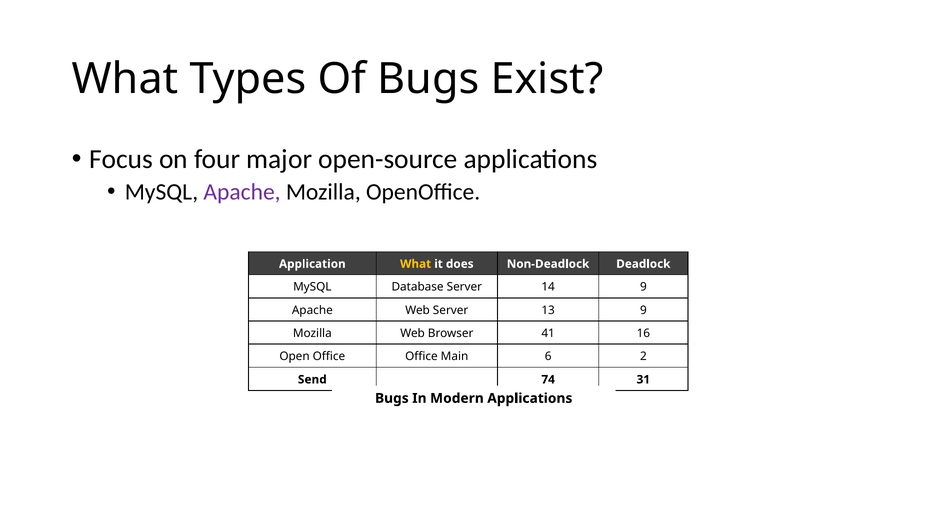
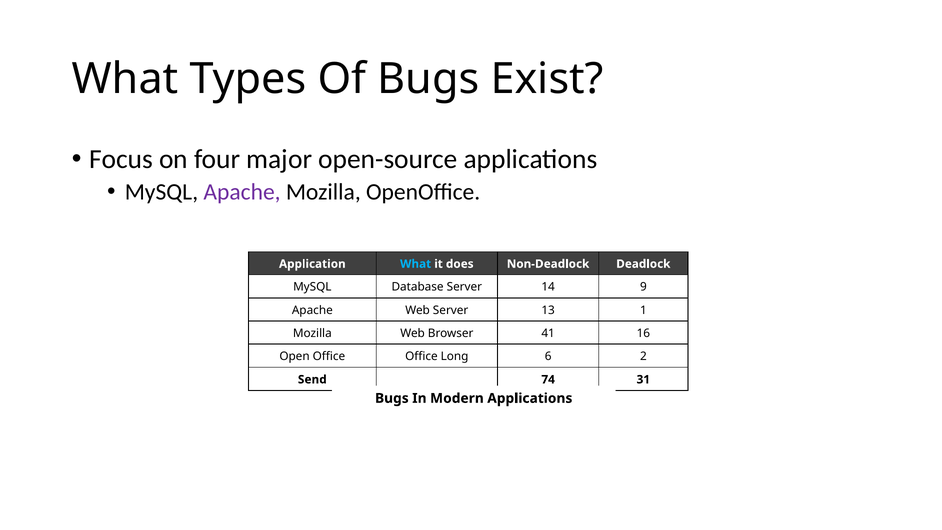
What at (416, 264) colour: yellow -> light blue
13 9: 9 -> 1
Main: Main -> Long
